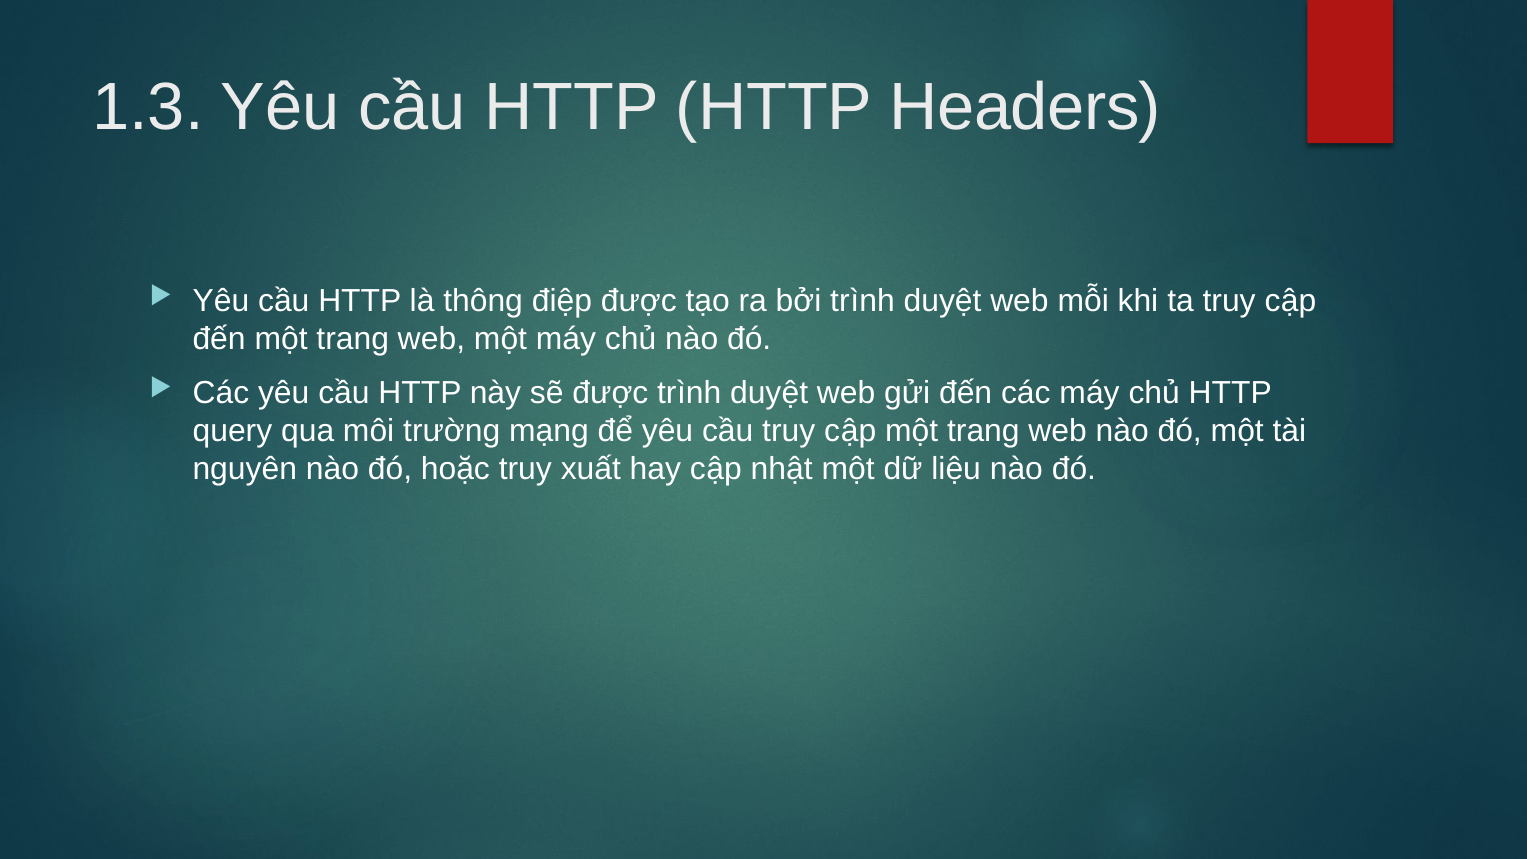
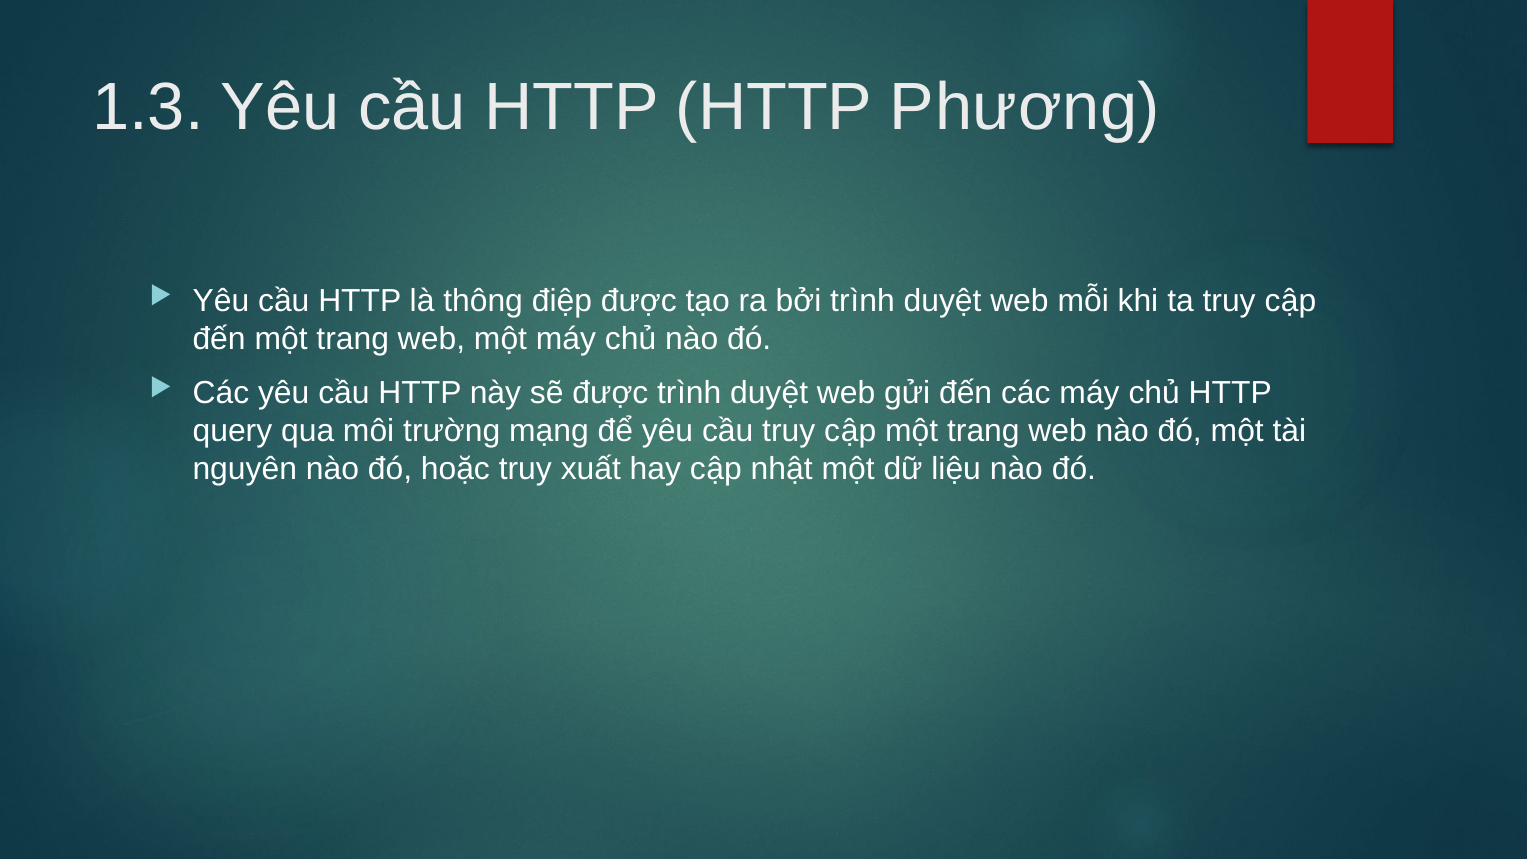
Headers: Headers -> Phương
